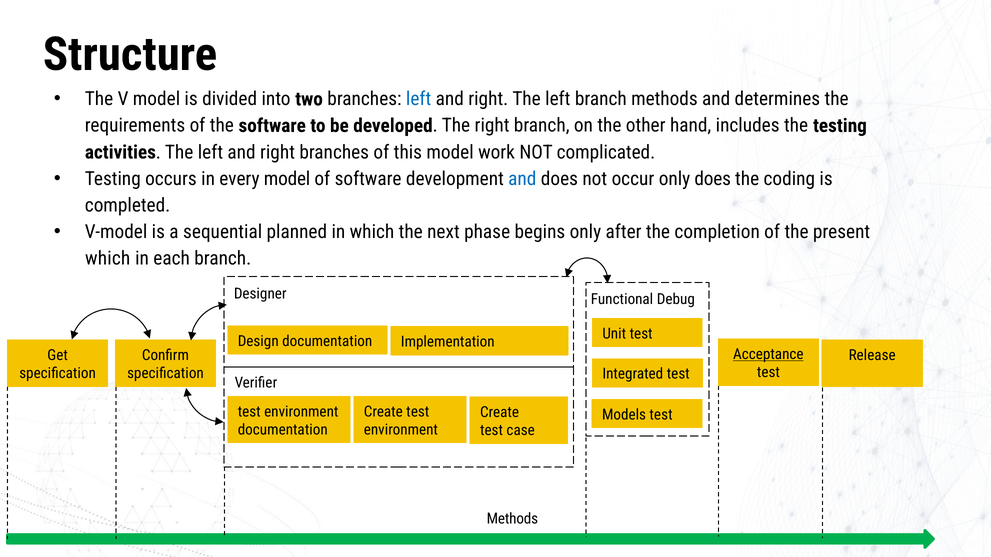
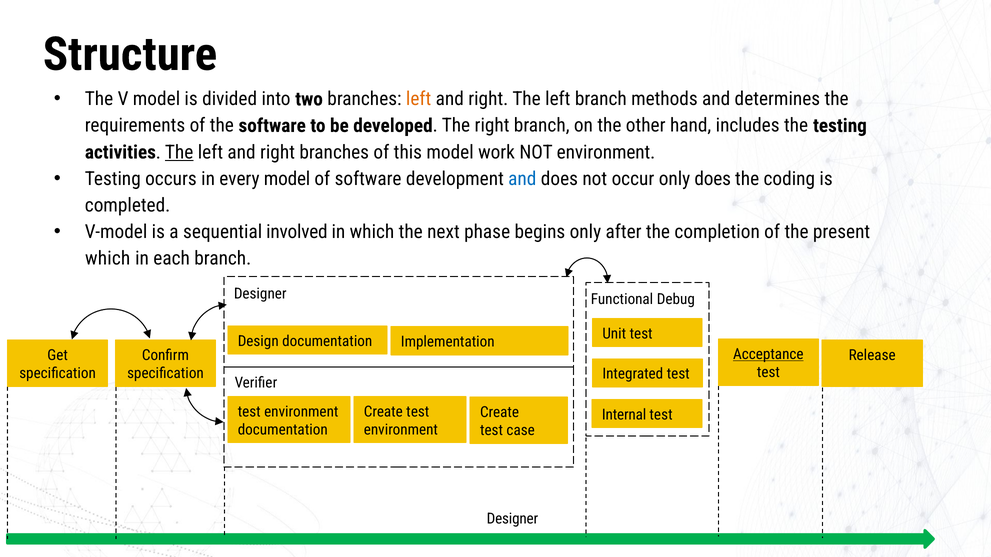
left at (419, 99) colour: blue -> orange
The at (179, 152) underline: none -> present
NOT complicated: complicated -> environment
planned: planned -> involved
Models: Models -> Internal
Methods at (512, 519): Methods -> Designer
